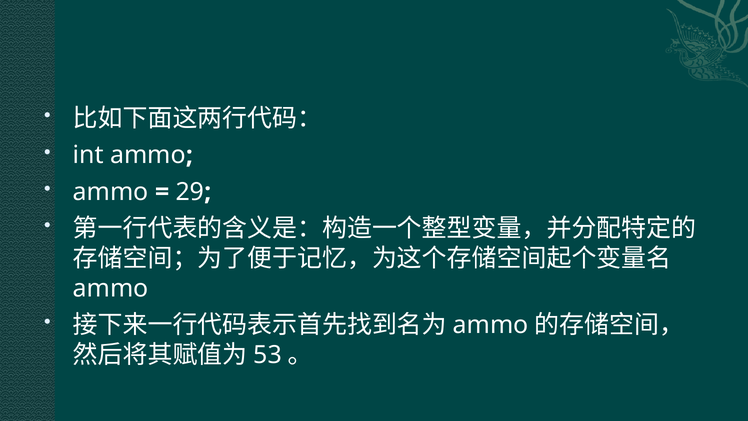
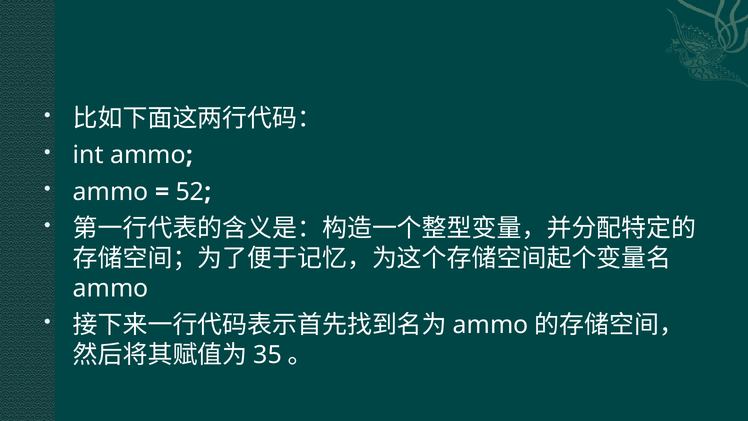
29: 29 -> 52
53: 53 -> 35
